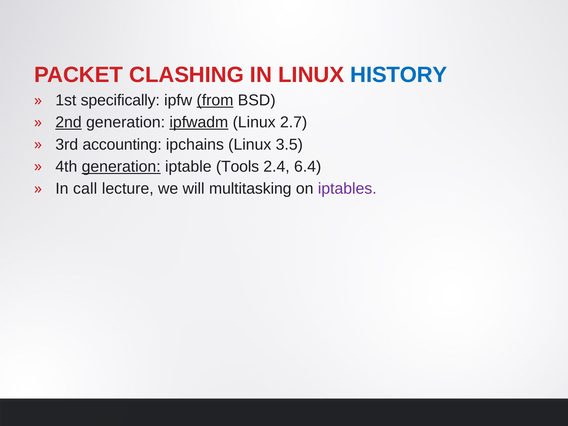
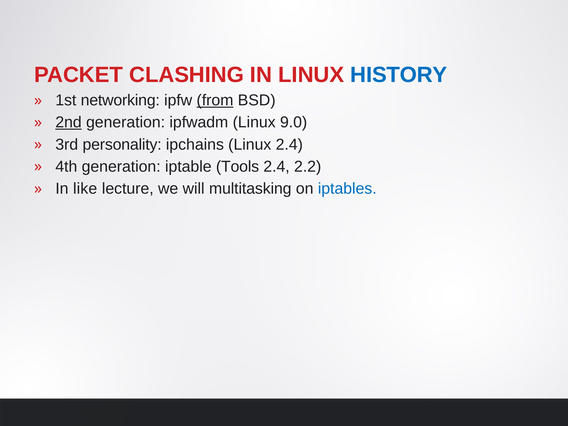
specifically: specifically -> networking
ipfwadm underline: present -> none
2.7: 2.7 -> 9.0
accounting: accounting -> personality
Linux 3.5: 3.5 -> 2.4
generation at (121, 167) underline: present -> none
6.4: 6.4 -> 2.2
call: call -> like
iptables colour: purple -> blue
